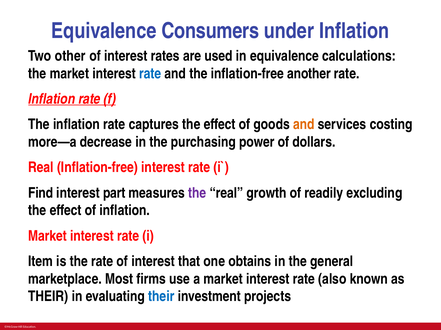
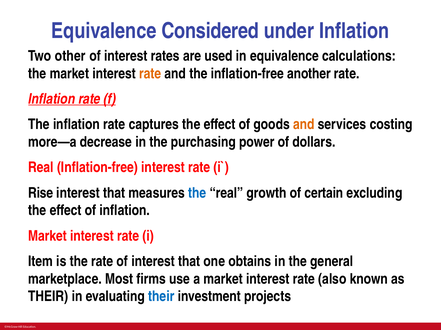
Consumers: Consumers -> Considered
rate at (150, 74) colour: blue -> orange
Find: Find -> Rise
part at (114, 193): part -> that
the at (197, 193) colour: purple -> blue
readily: readily -> certain
